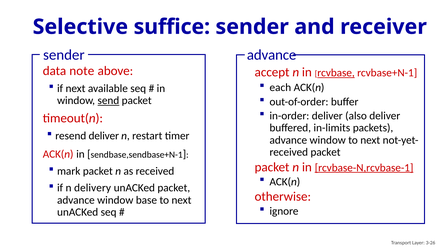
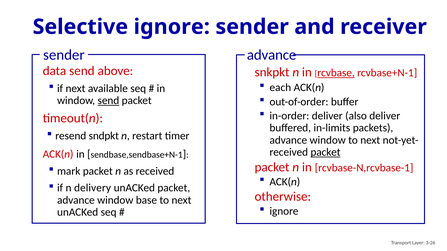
Selective suffice: suffice -> ignore
data note: note -> send
accept: accept -> snkpkt
resend deliver: deliver -> sndpkt
packet at (326, 152) underline: none -> present
rcvbase-N,rcvbase-1 underline: present -> none
